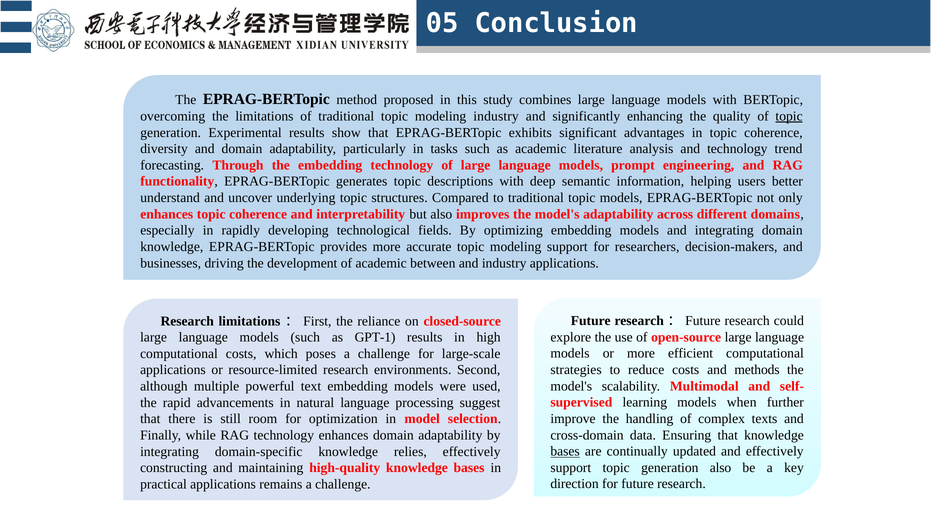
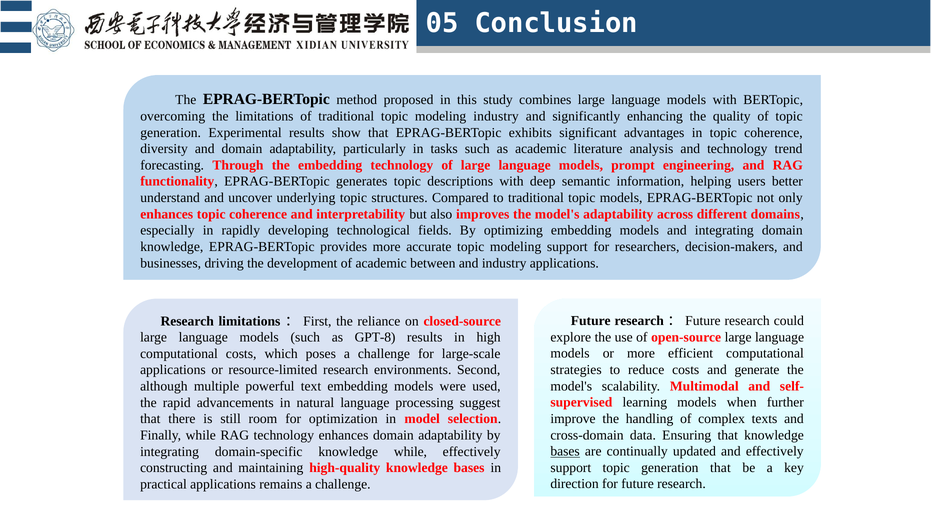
topic at (789, 116) underline: present -> none
GPT-1: GPT-1 -> GPT-8
methods: methods -> generate
knowledge relies: relies -> while
generation also: also -> that
